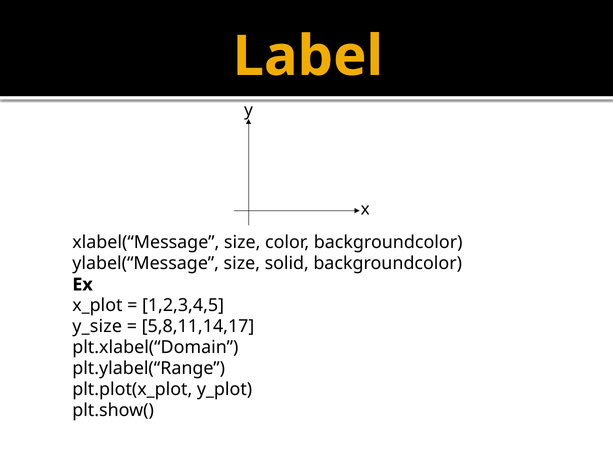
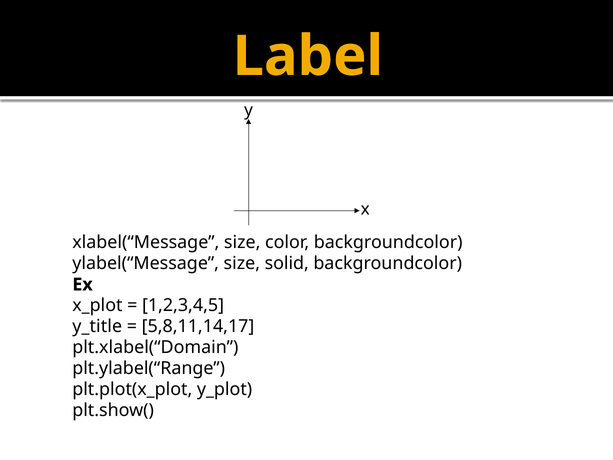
y_size: y_size -> y_title
